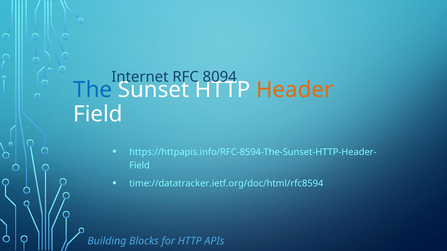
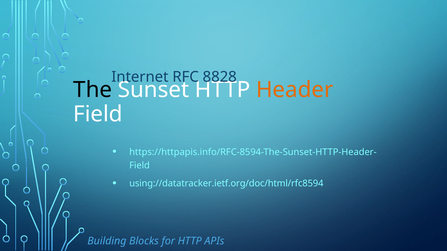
8094: 8094 -> 8828
The colour: blue -> black
time://datatracker.ietf.org/doc/html/rfc8594: time://datatracker.ietf.org/doc/html/rfc8594 -> using://datatracker.ietf.org/doc/html/rfc8594
